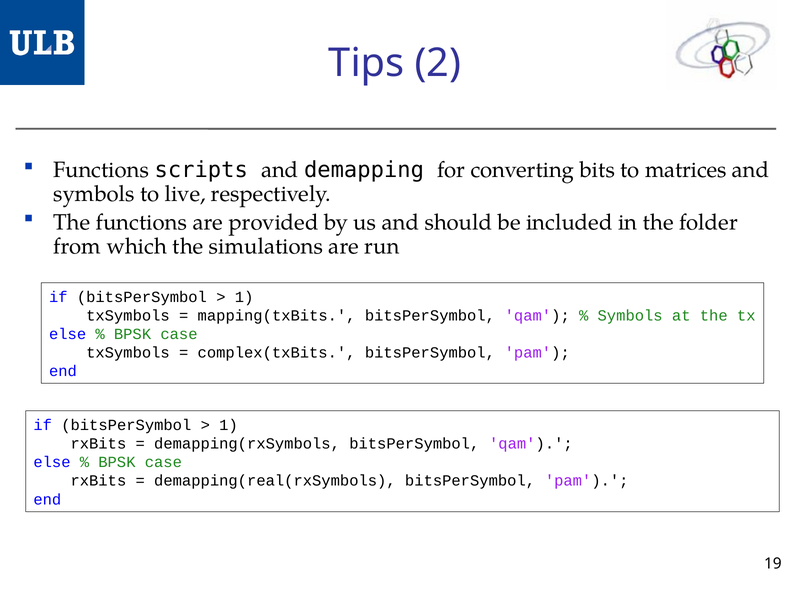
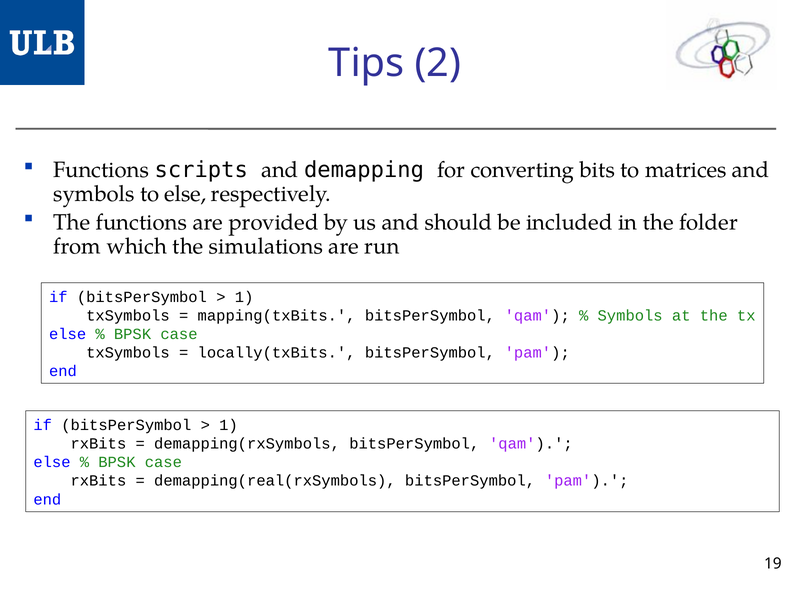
to live: live -> else
complex(txBits: complex(txBits -> locally(txBits
